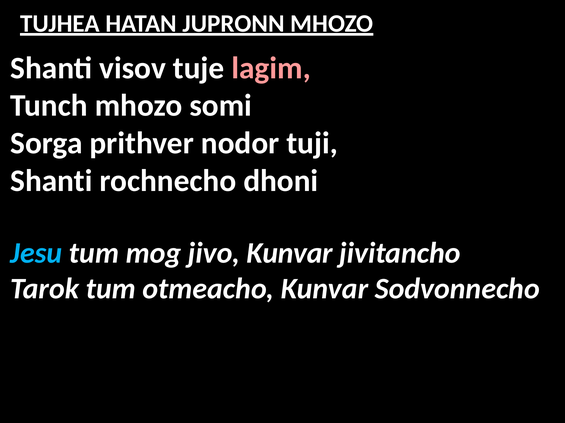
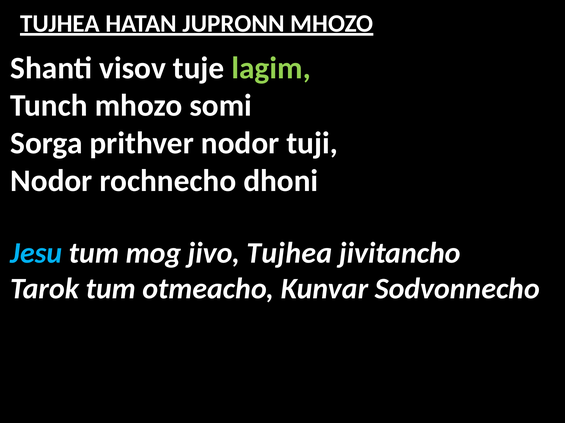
lagim colour: pink -> light green
Shanti at (51, 181): Shanti -> Nodor
jivo Kunvar: Kunvar -> Tujhea
